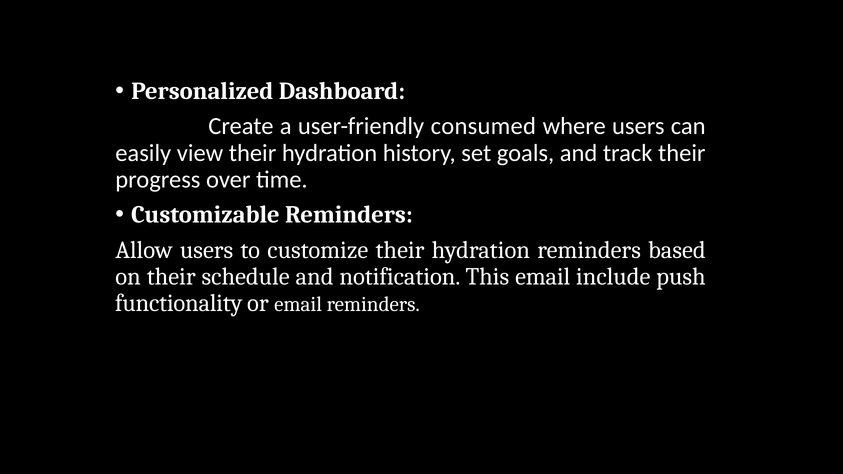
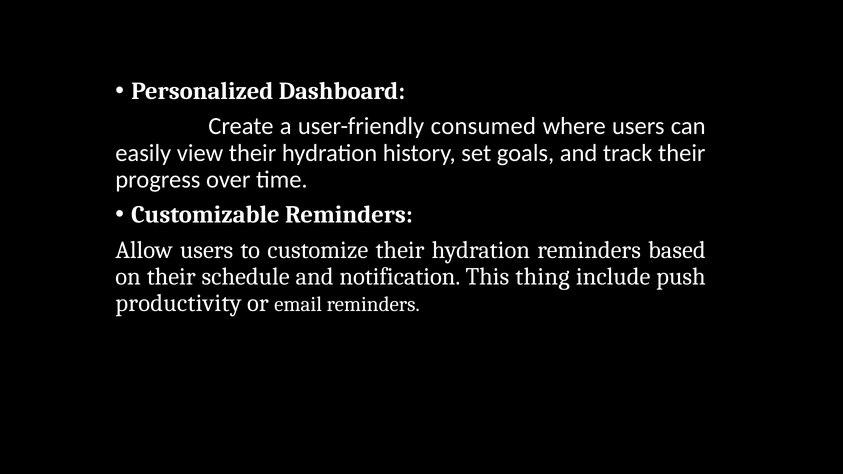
This email: email -> thing
functionality: functionality -> productivity
